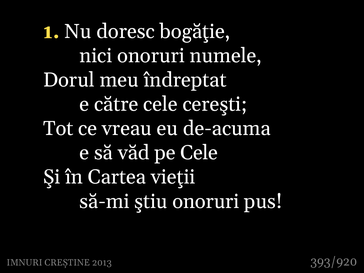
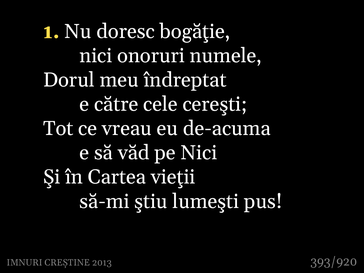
pe Cele: Cele -> Nici
ştiu onoruri: onoruri -> lumeşti
